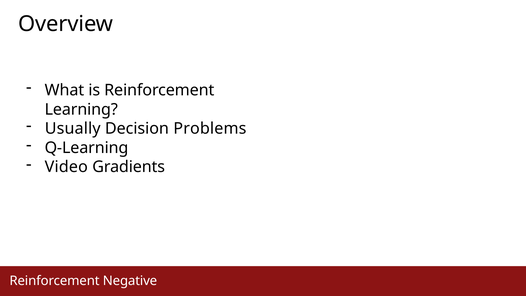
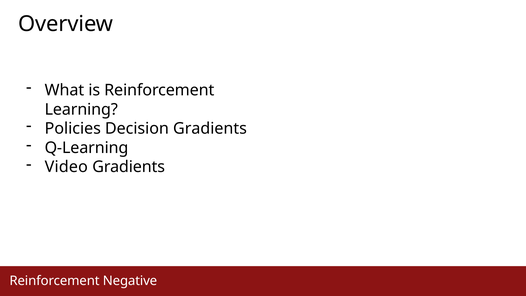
Usually: Usually -> Policies
Decision Problems: Problems -> Gradients
